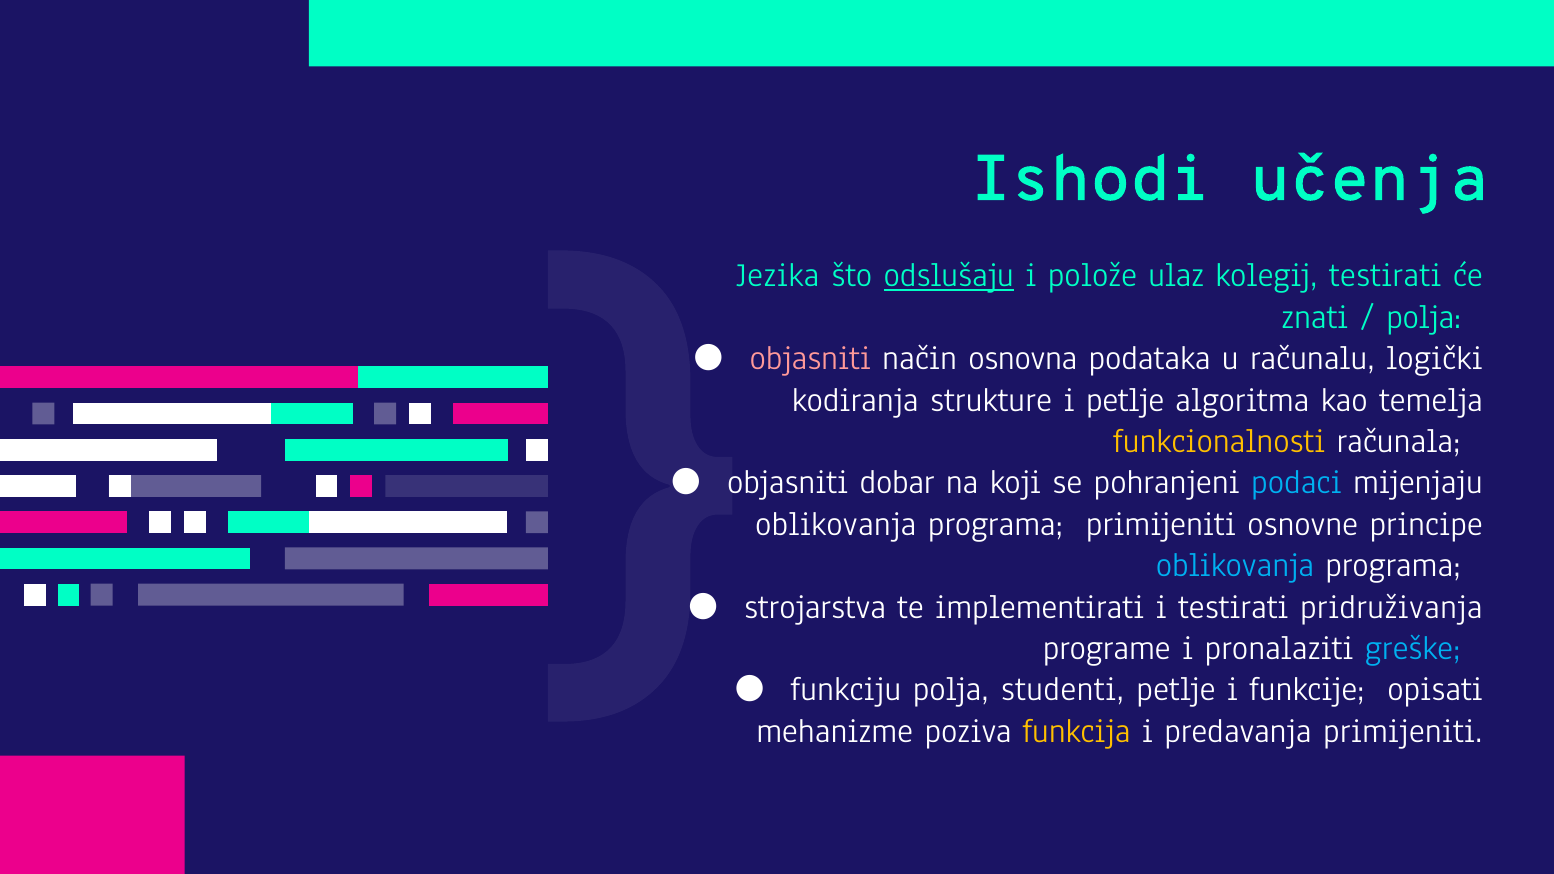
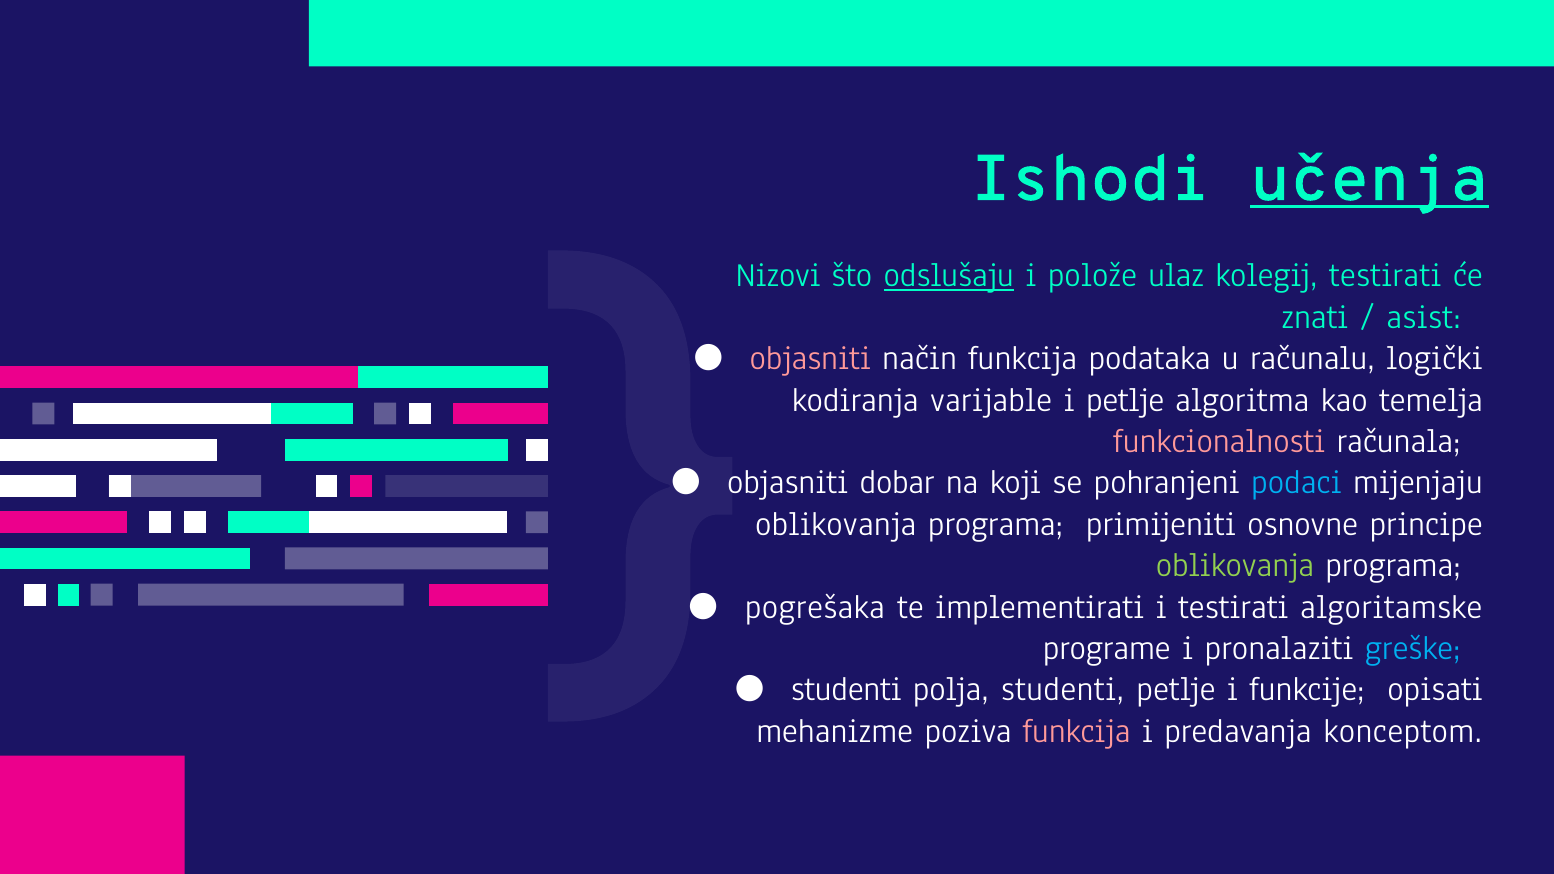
učenja underline: none -> present
Jezika: Jezika -> Nizovi
polja at (1424, 317): polja -> asist
način osnovna: osnovna -> funkcija
strukture: strukture -> varijable
funkcionalnosti colour: yellow -> pink
oblikovanja at (1235, 565) colour: light blue -> light green
strojarstva: strojarstva -> pogrešaka
pridruživanja: pridruživanja -> algoritamske
funkciju at (846, 690): funkciju -> studenti
funkcija at (1077, 731) colour: yellow -> pink
predavanja primijeniti: primijeniti -> konceptom
